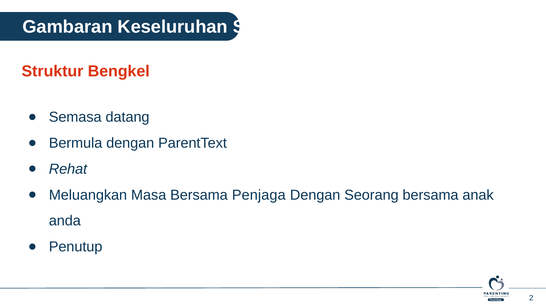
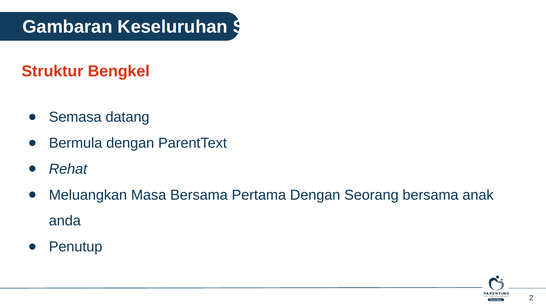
Penjaga: Penjaga -> Pertama
